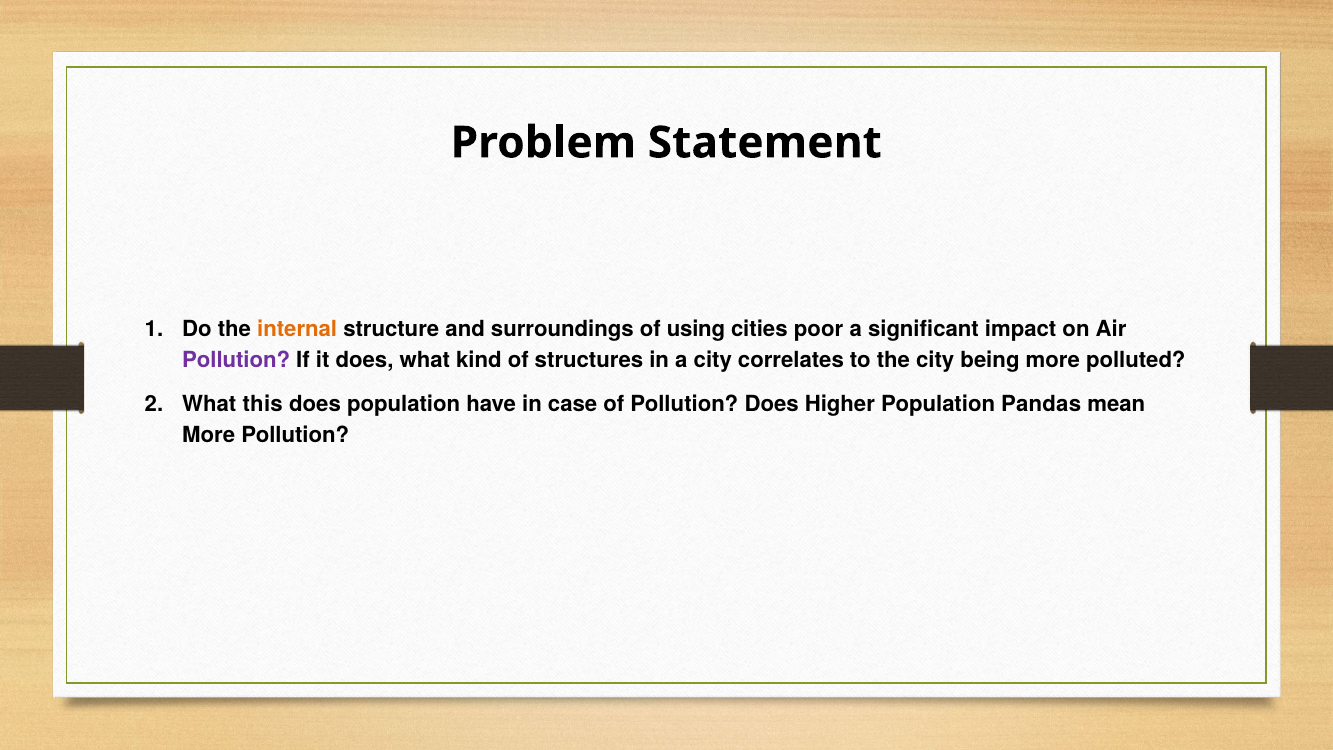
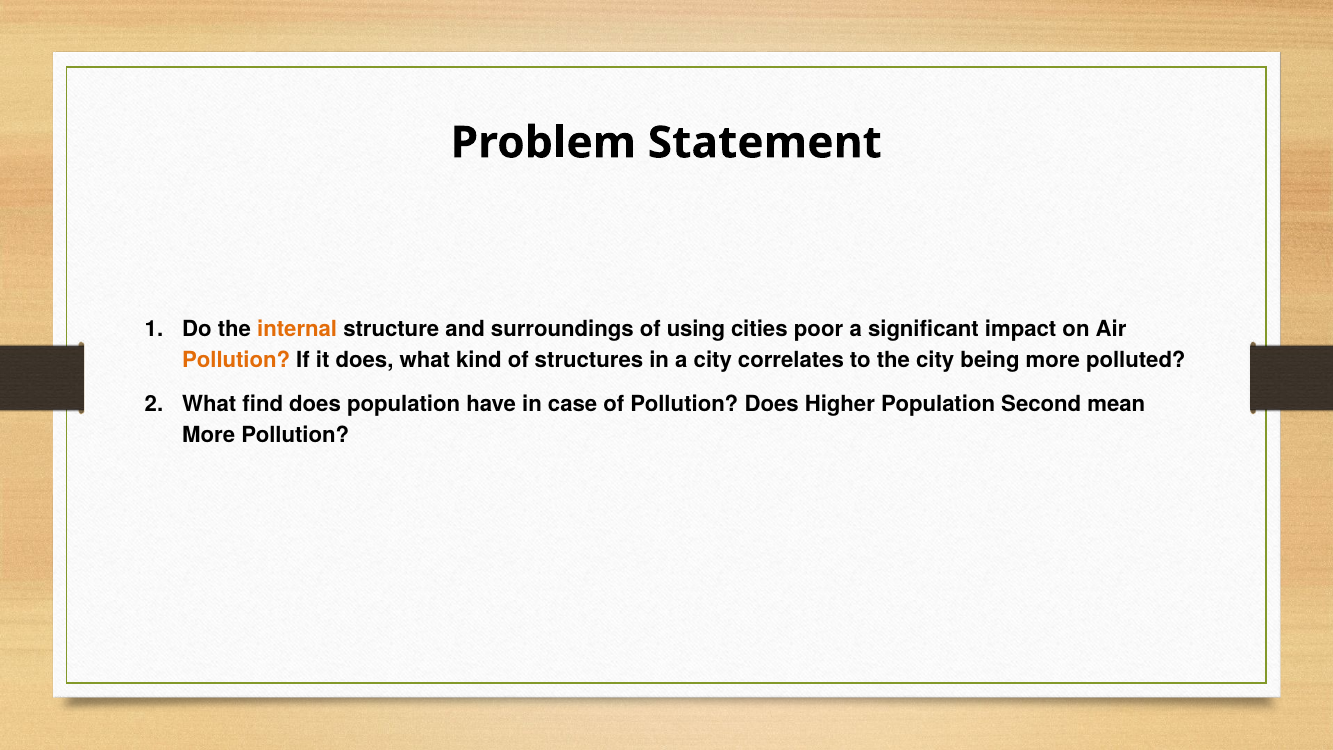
Pollution at (236, 360) colour: purple -> orange
this: this -> find
Pandas: Pandas -> Second
